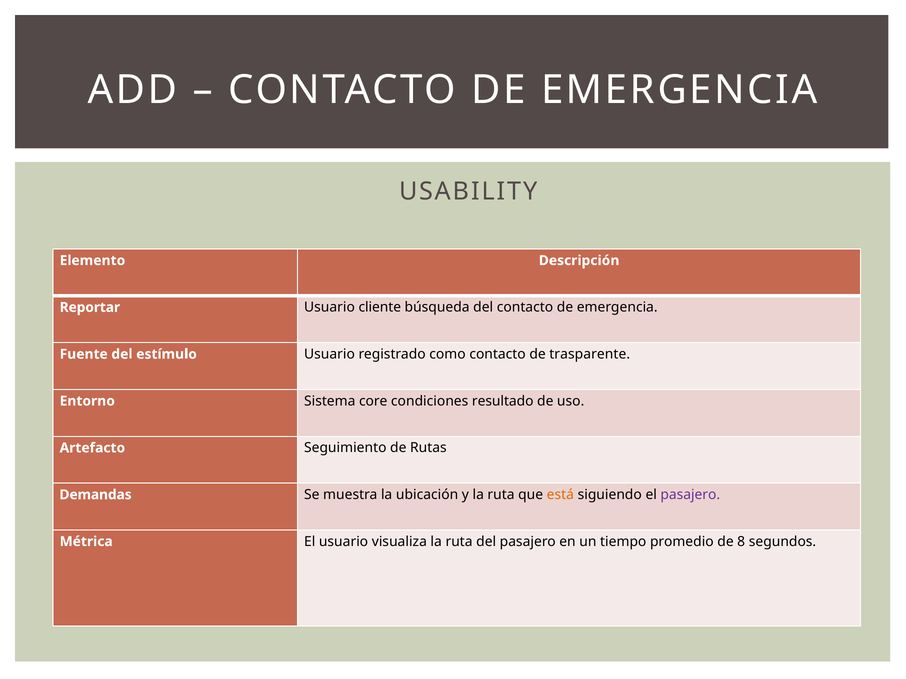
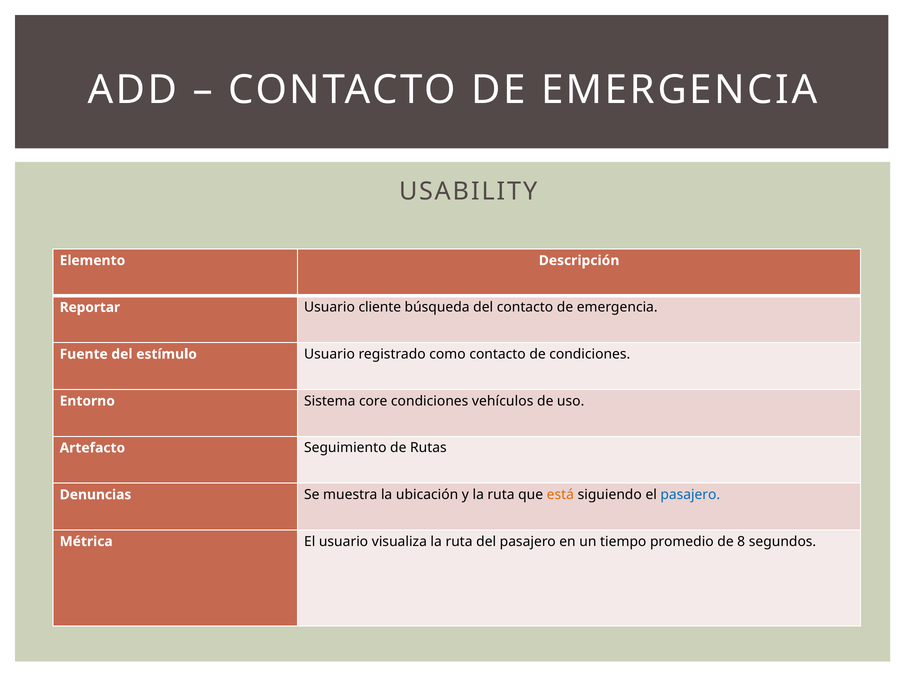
de trasparente: trasparente -> condiciones
resultado: resultado -> vehículos
Demandas: Demandas -> Denuncias
pasajero at (690, 495) colour: purple -> blue
